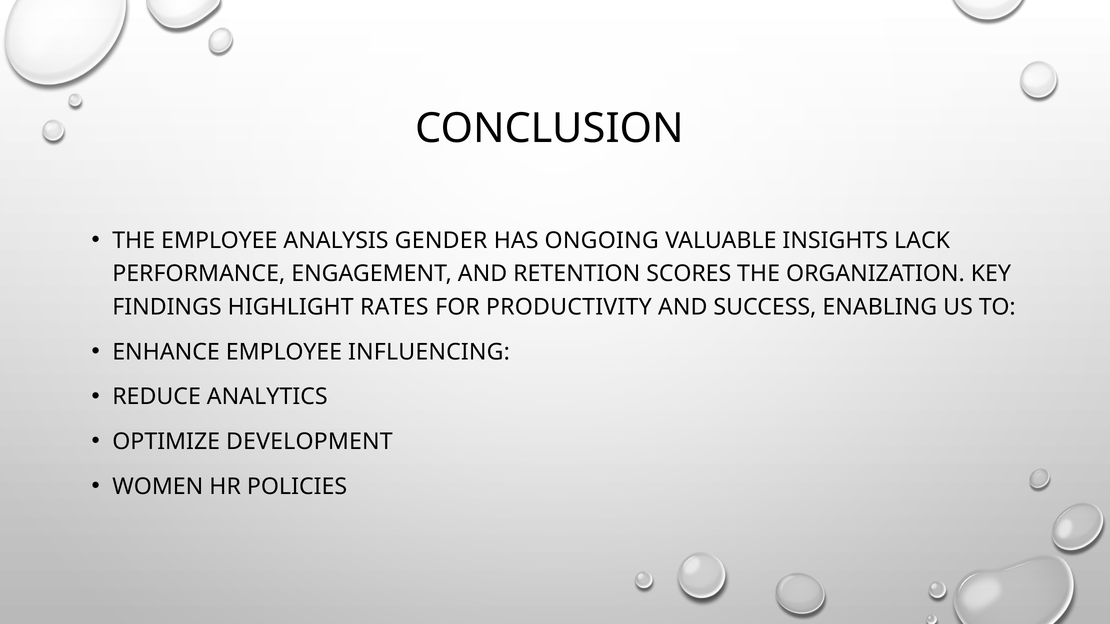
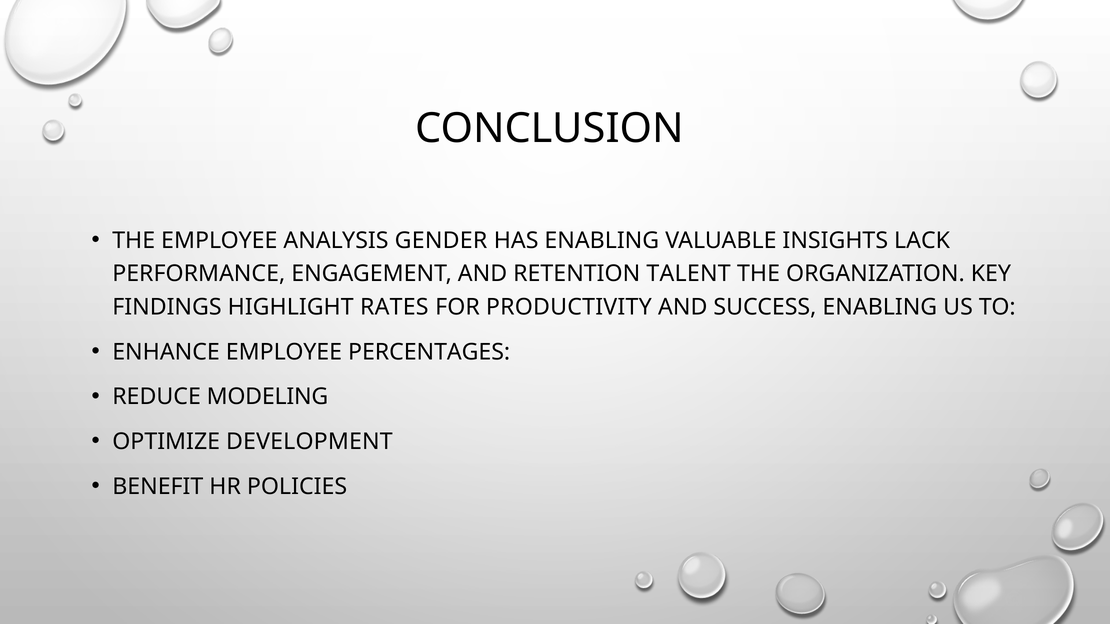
HAS ONGOING: ONGOING -> ENABLING
SCORES: SCORES -> TALENT
INFLUENCING: INFLUENCING -> PERCENTAGES
ANALYTICS: ANALYTICS -> MODELING
WOMEN: WOMEN -> BENEFIT
